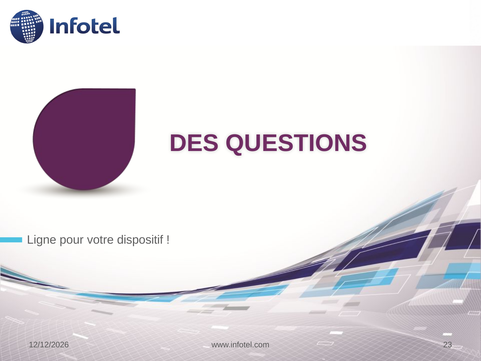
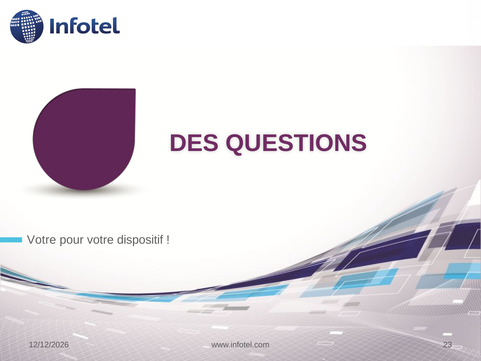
Ligne at (42, 240): Ligne -> Votre
